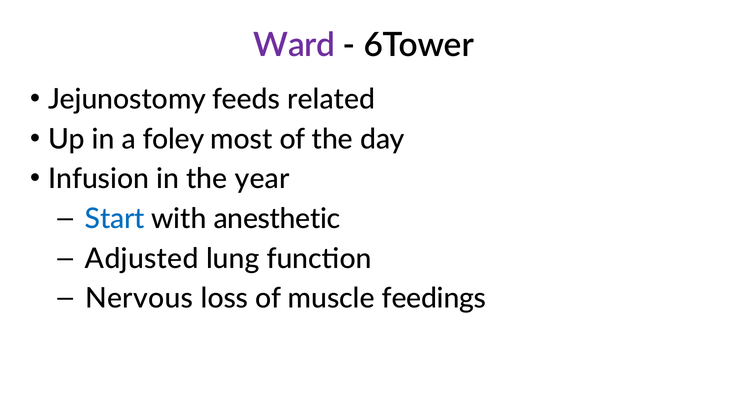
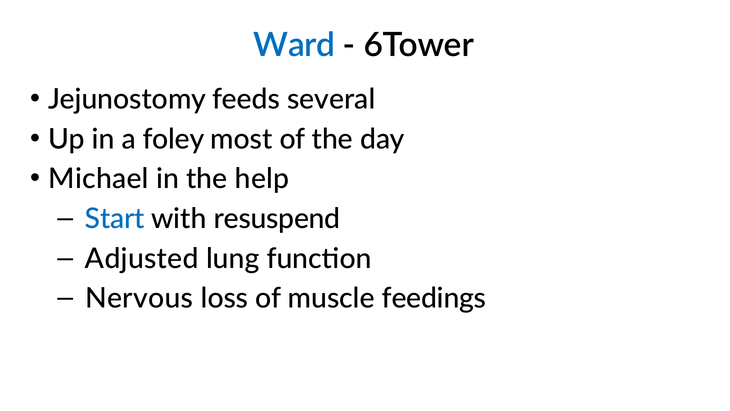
Ward colour: purple -> blue
related: related -> several
Infusion: Infusion -> Michael
year: year -> help
anesthetic: anesthetic -> resuspend
